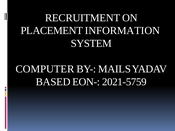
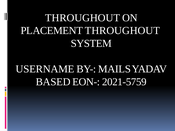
RECRUITMENT at (83, 18): RECRUITMENT -> THROUGHOUT
PLACEMENT INFORMATION: INFORMATION -> THROUGHOUT
COMPUTER: COMPUTER -> USERNAME
